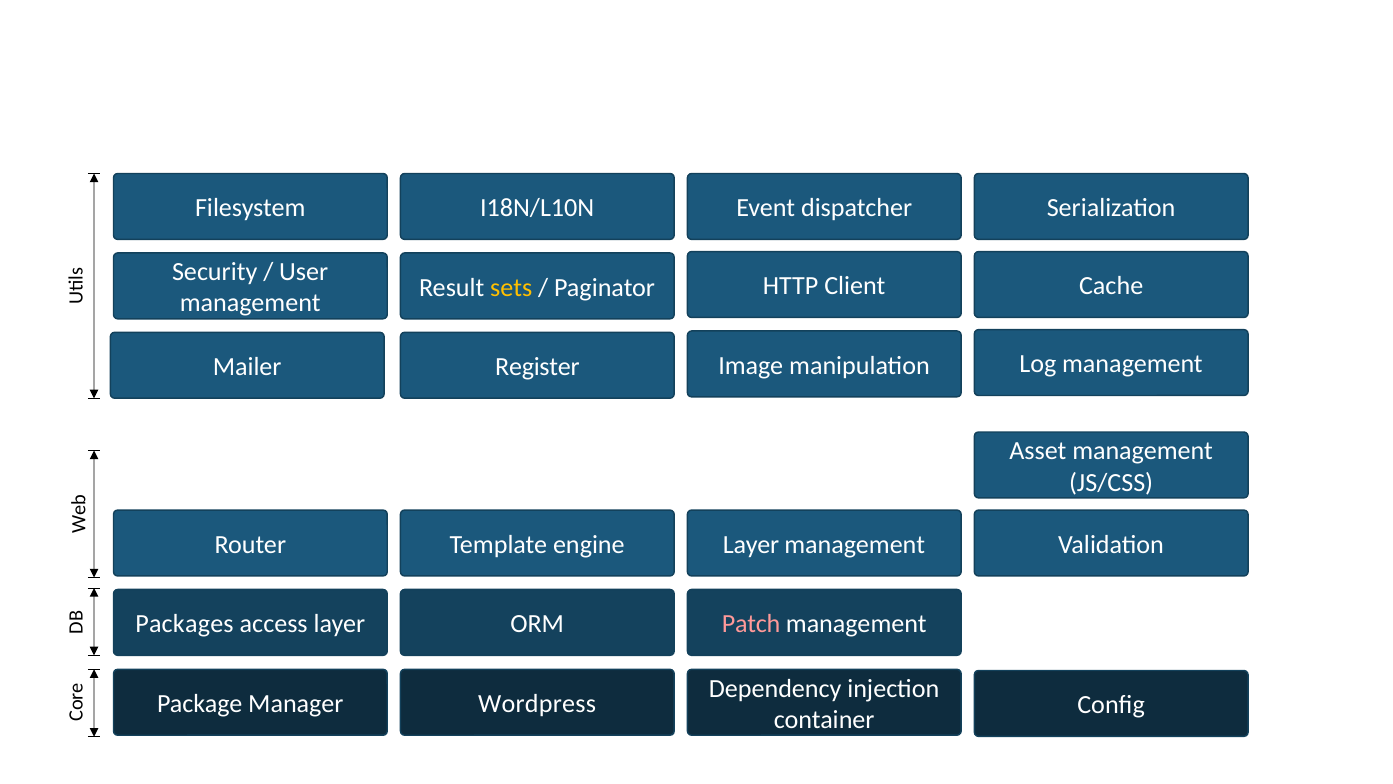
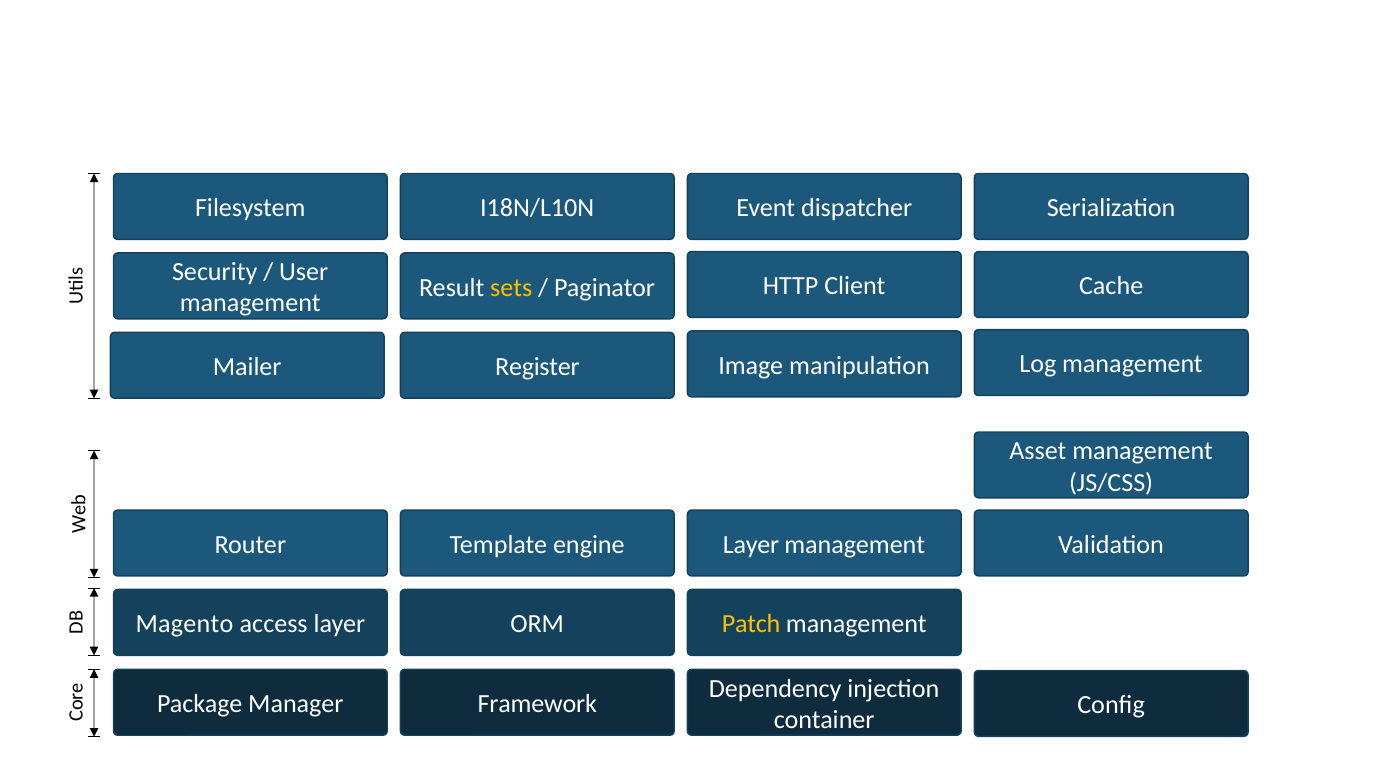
Packages: Packages -> Magento
Patch colour: pink -> yellow
Wordpress: Wordpress -> Framework
